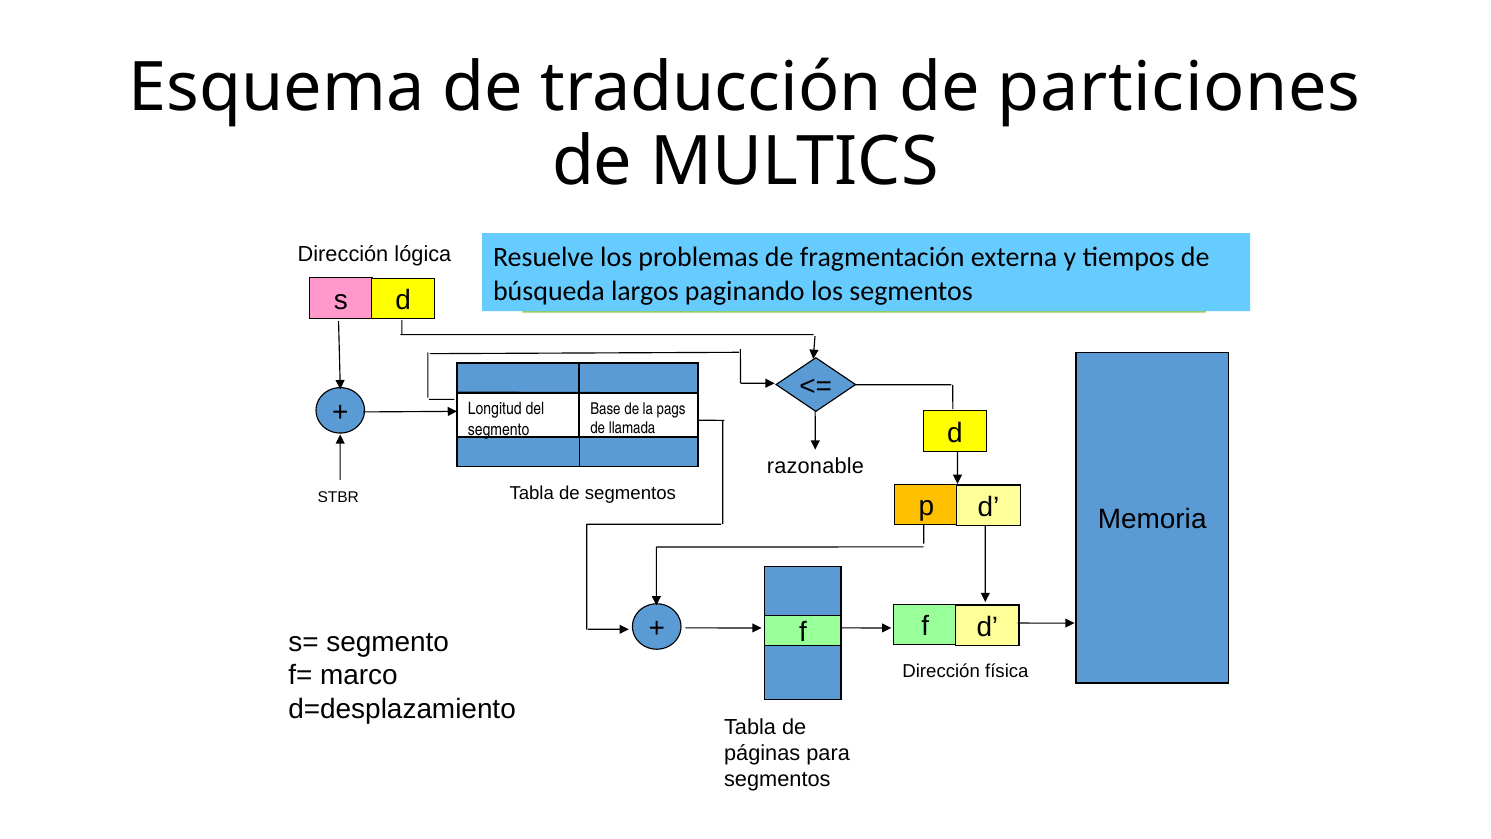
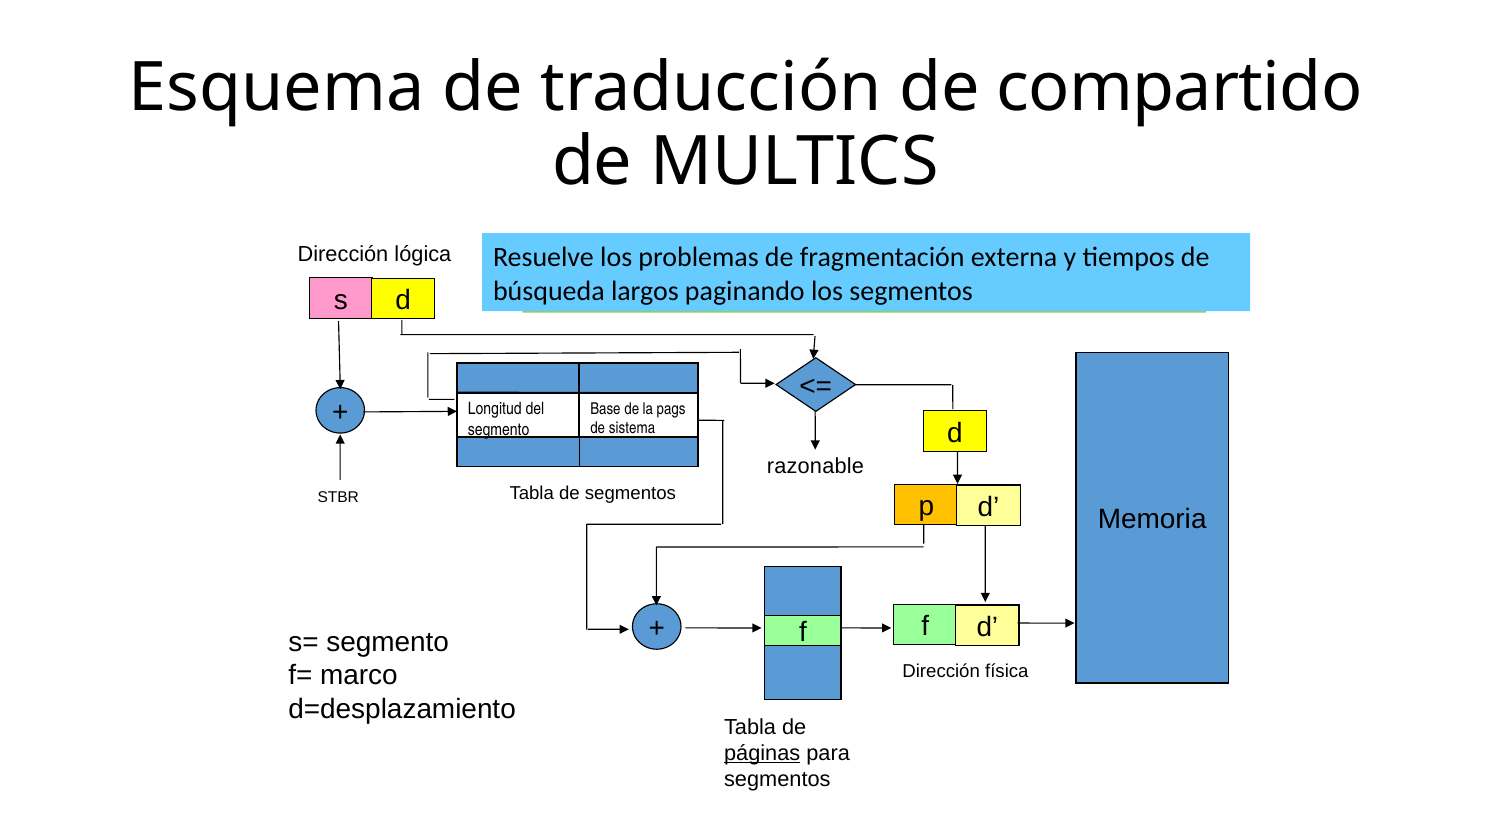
particiones: particiones -> compartido
llamada: llamada -> sistema
páginas at (762, 753) underline: none -> present
